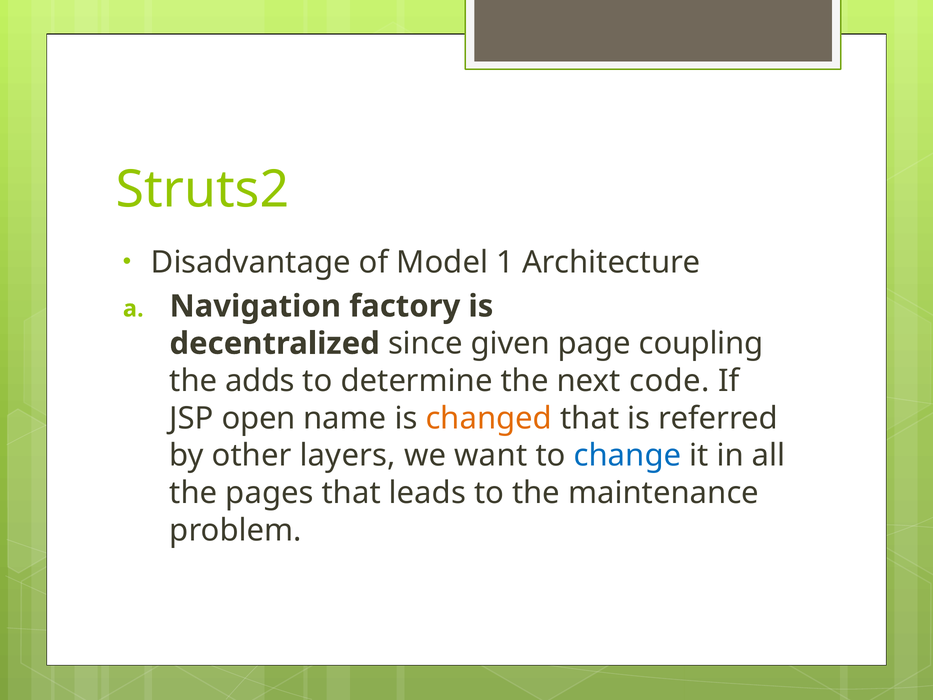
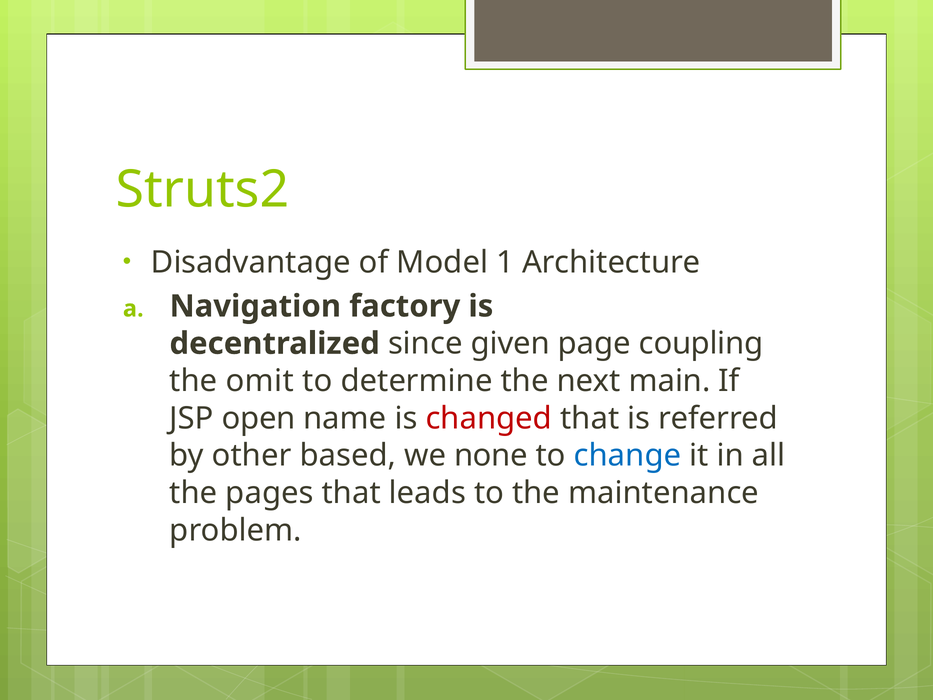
adds: adds -> omit
code: code -> main
changed colour: orange -> red
layers: layers -> based
want: want -> none
